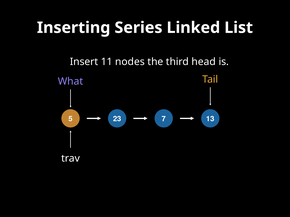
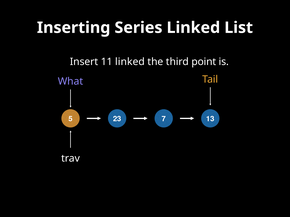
11 nodes: nodes -> linked
head: head -> point
